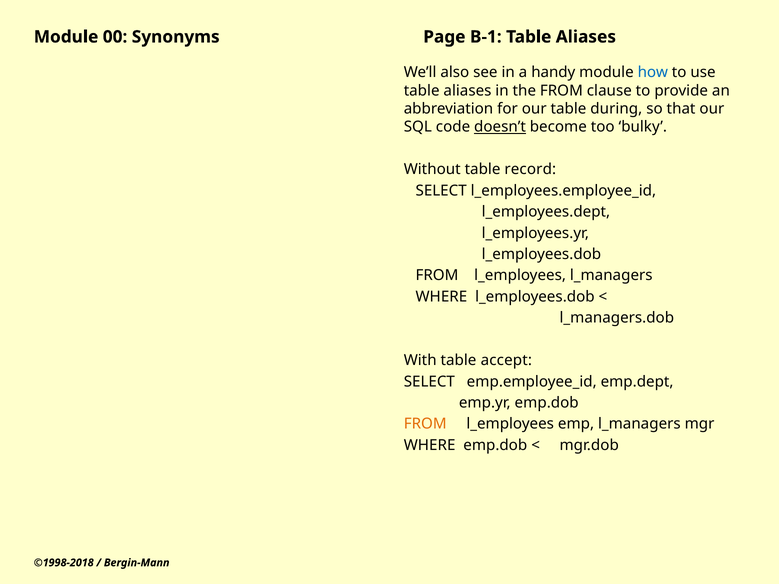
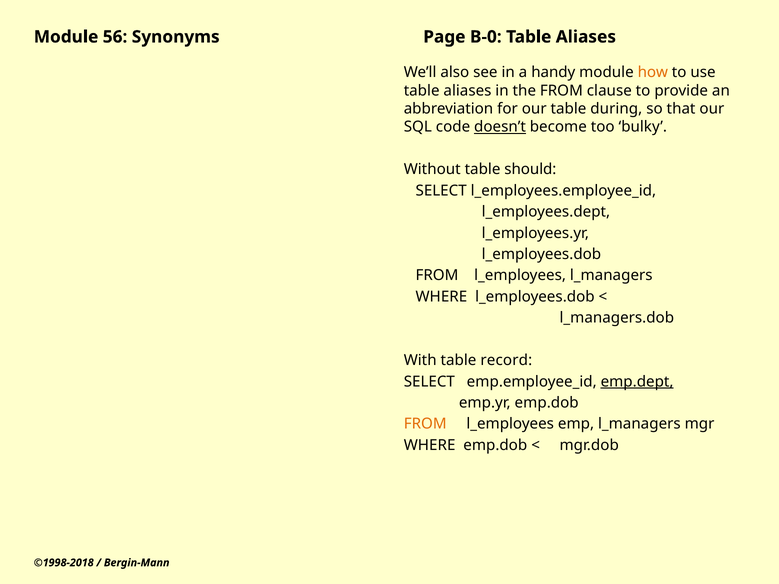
00: 00 -> 56
B-1: B-1 -> B-0
how colour: blue -> orange
record: record -> should
accept: accept -> record
emp.dept underline: none -> present
